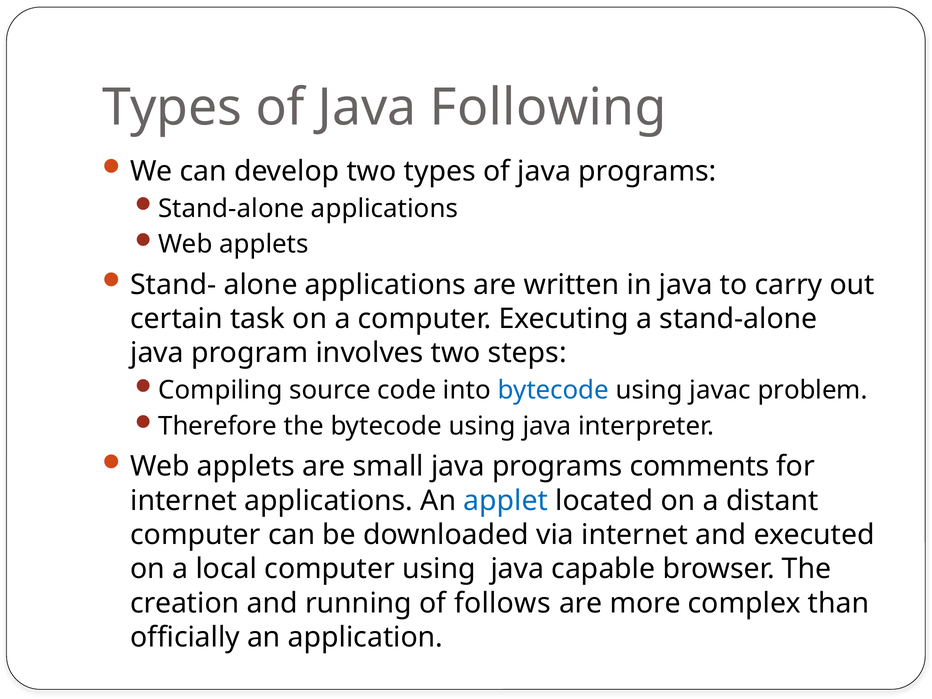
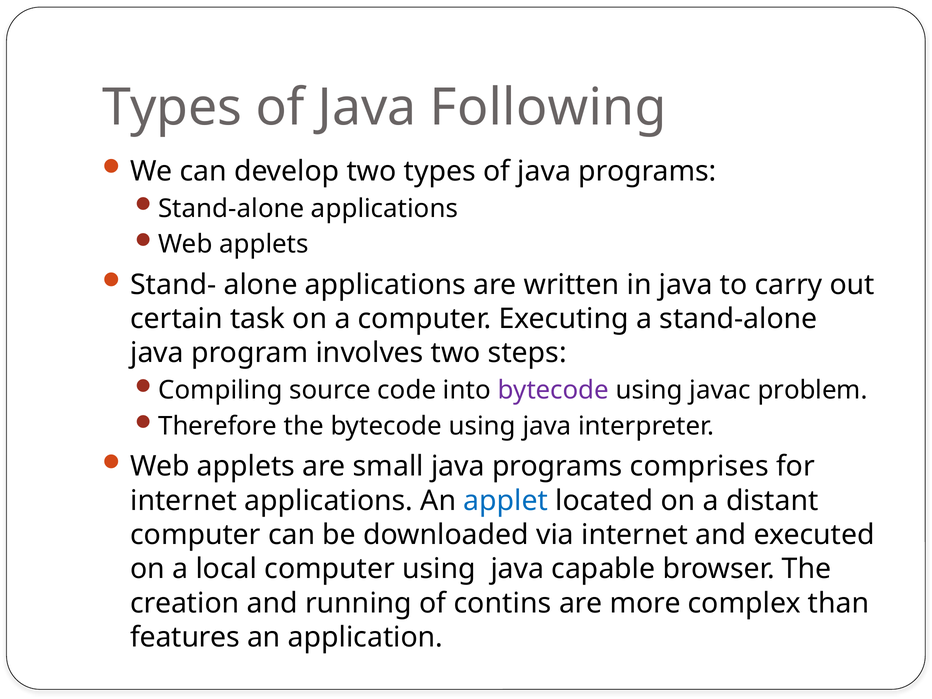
bytecode at (553, 390) colour: blue -> purple
comments: comments -> comprises
follows: follows -> contins
officially: officially -> features
